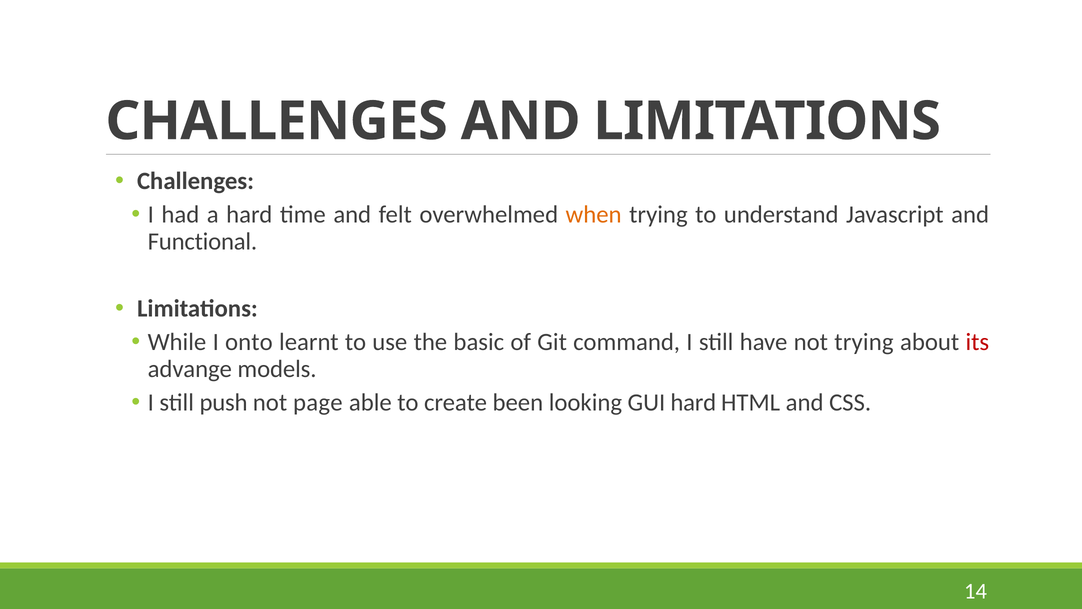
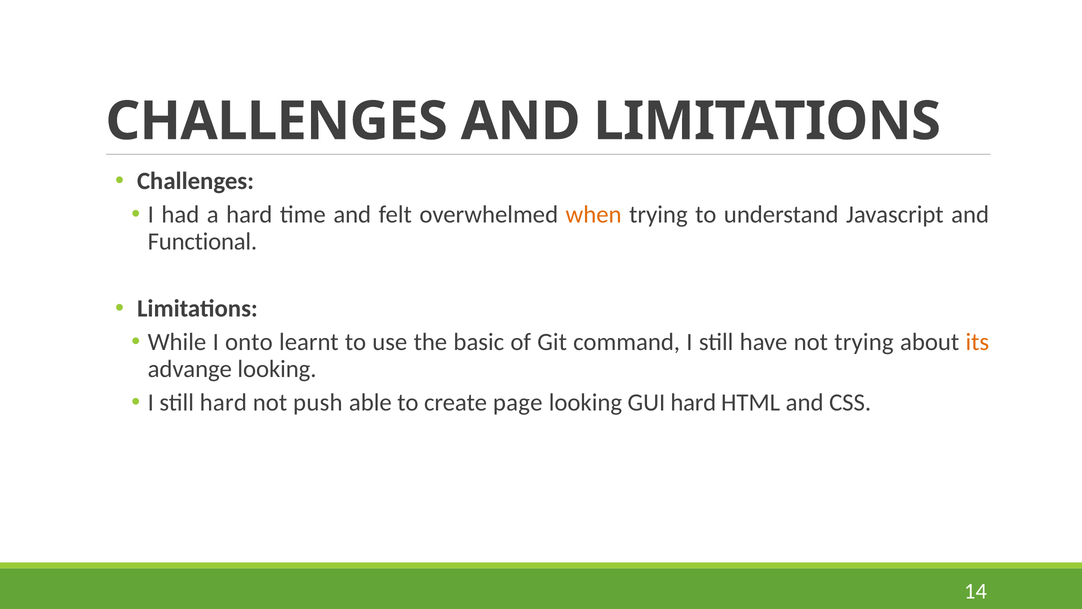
its colour: red -> orange
advange models: models -> looking
still push: push -> hard
page: page -> push
been: been -> page
